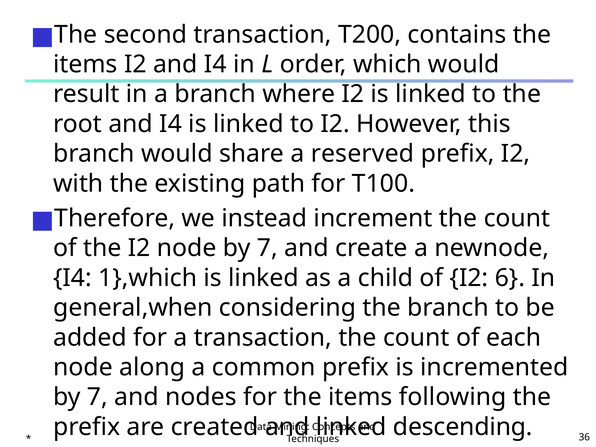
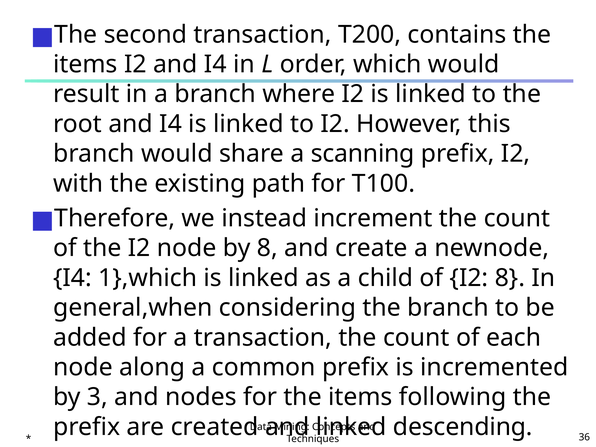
reserved: reserved -> scanning
node by 7: 7 -> 8
I2 6: 6 -> 8
7 at (97, 397): 7 -> 3
